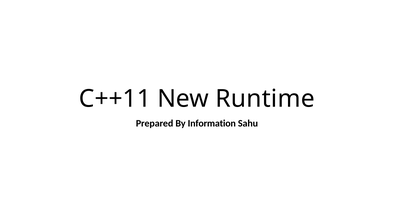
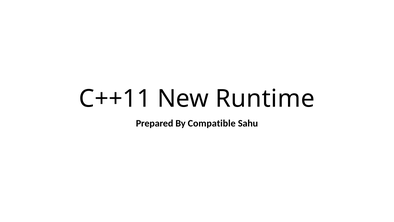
Information: Information -> Compatible
